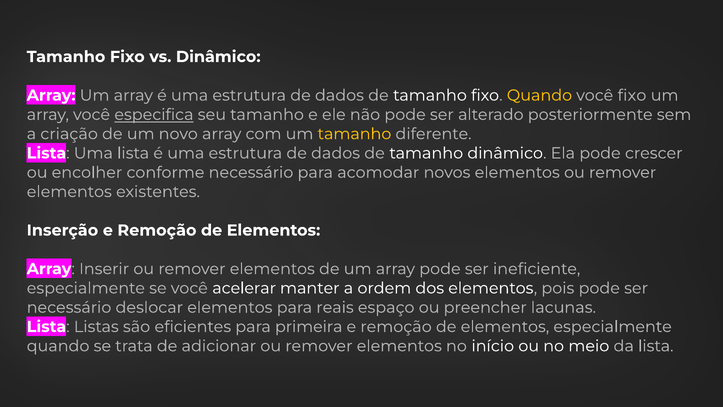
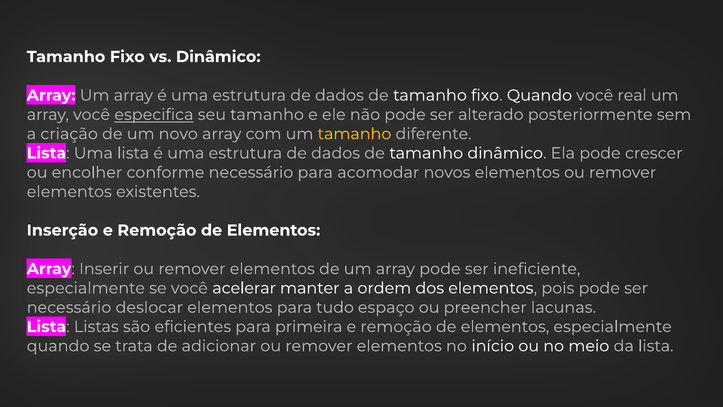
Quando at (539, 95) colour: yellow -> white
você fixo: fixo -> real
reais: reais -> tudo
